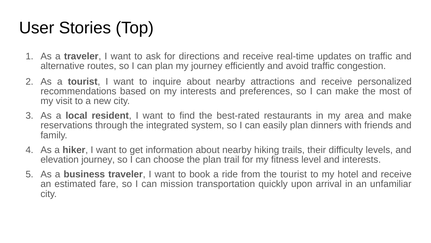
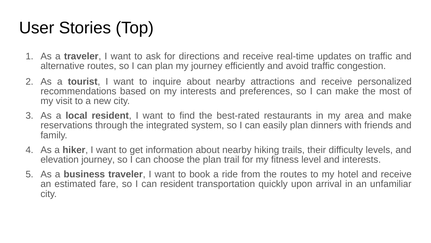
the tourist: tourist -> routes
can mission: mission -> resident
